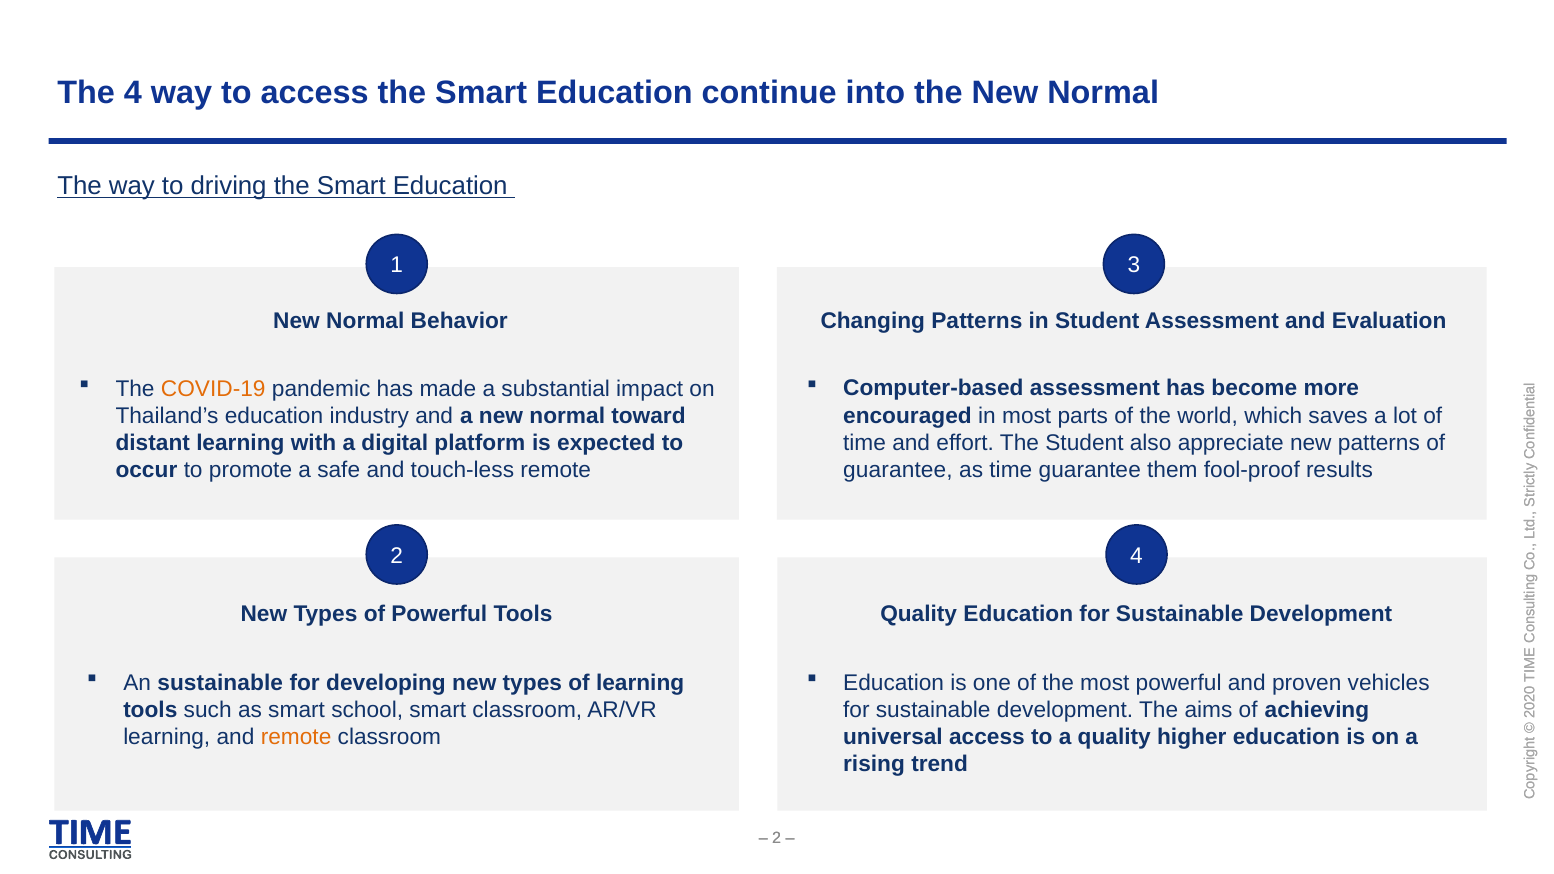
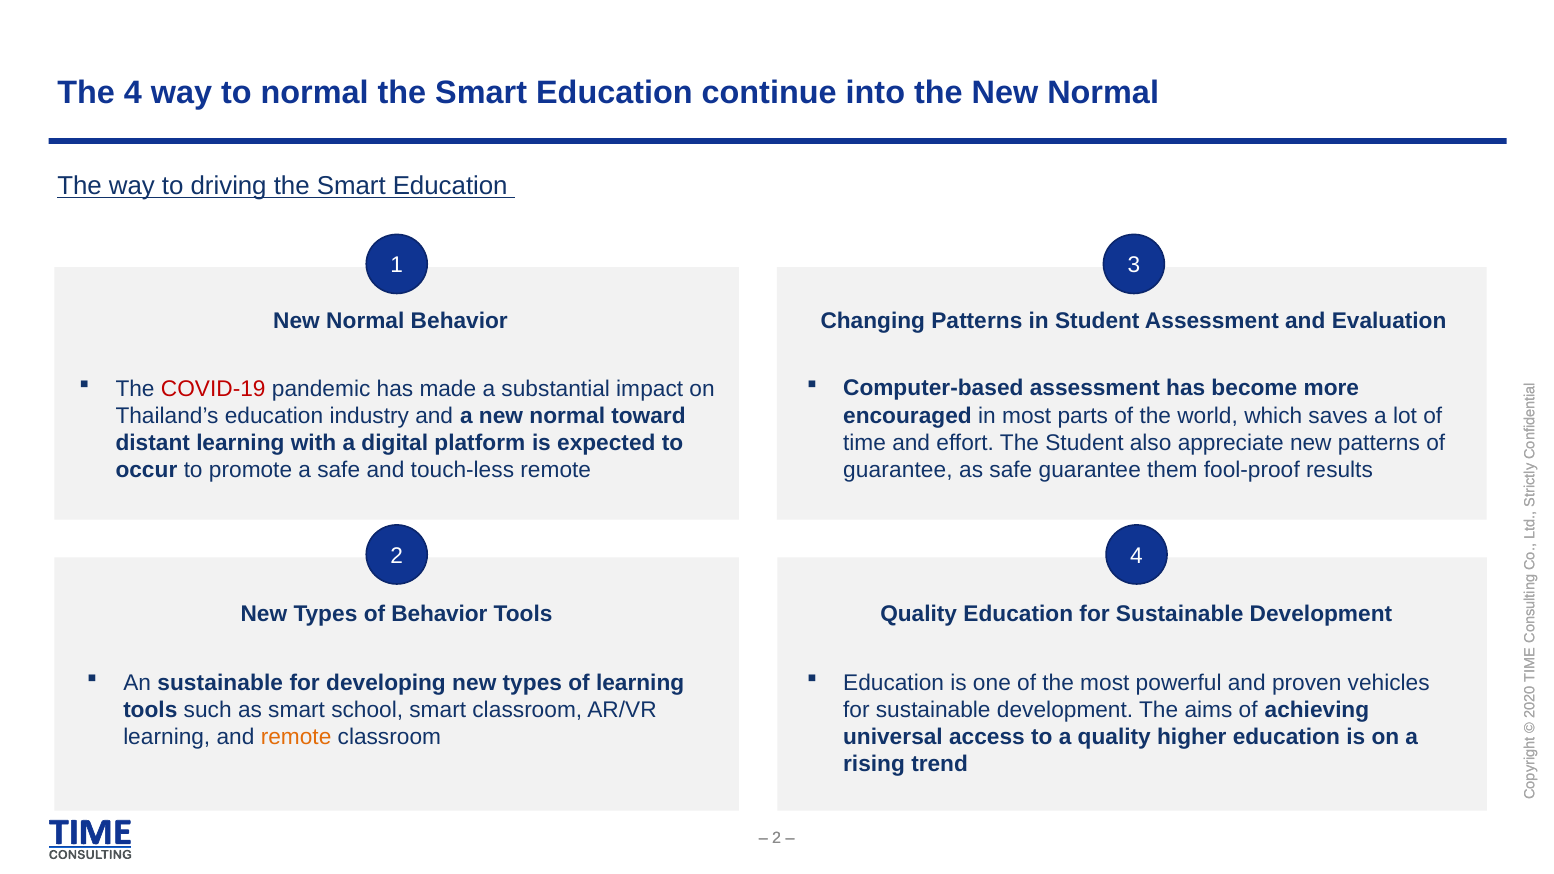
to access: access -> normal
COVID-19 colour: orange -> red
as time: time -> safe
of Powerful: Powerful -> Behavior
